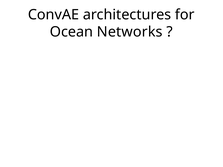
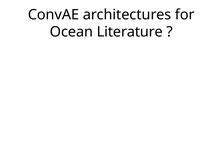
Networks: Networks -> Literature
